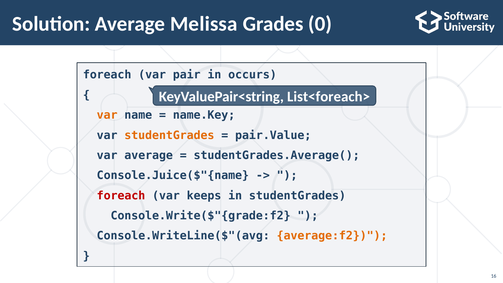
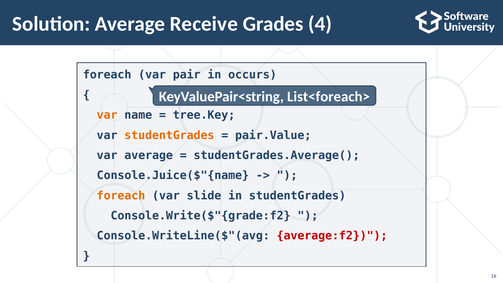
Melissa: Melissa -> Receive
0: 0 -> 4
name.Key: name.Key -> tree.Key
foreach at (121, 196) colour: red -> orange
keeps: keeps -> slide
average:f2 colour: orange -> red
